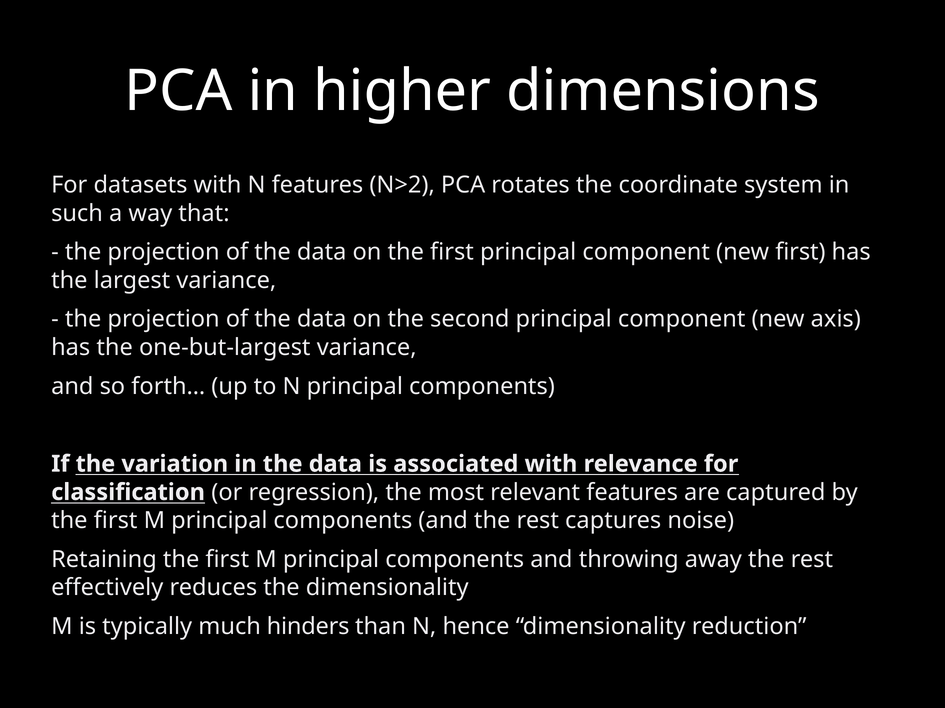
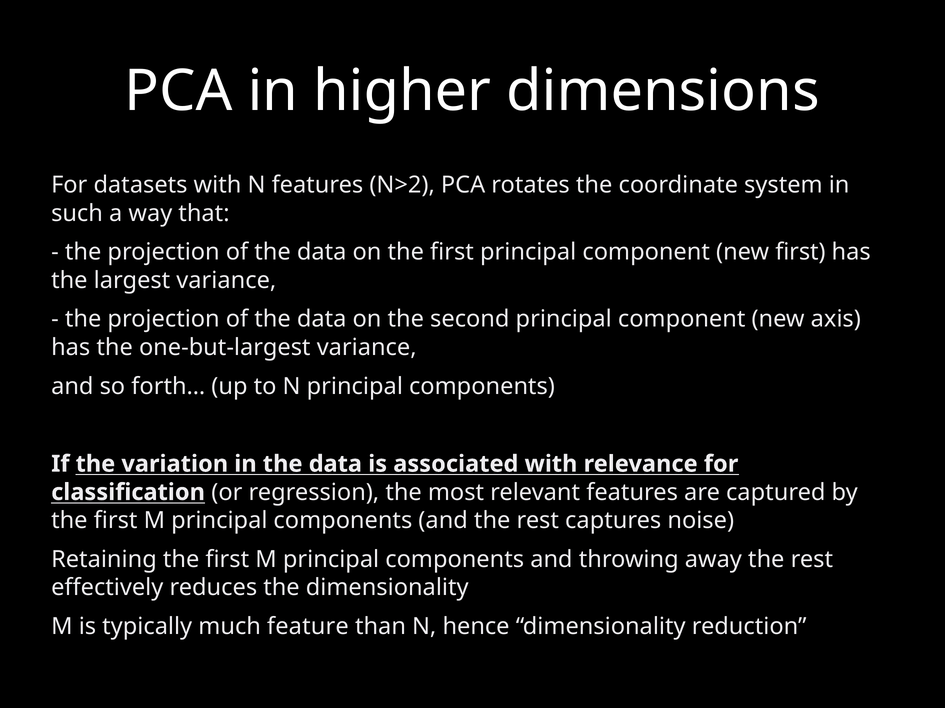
hinders: hinders -> feature
